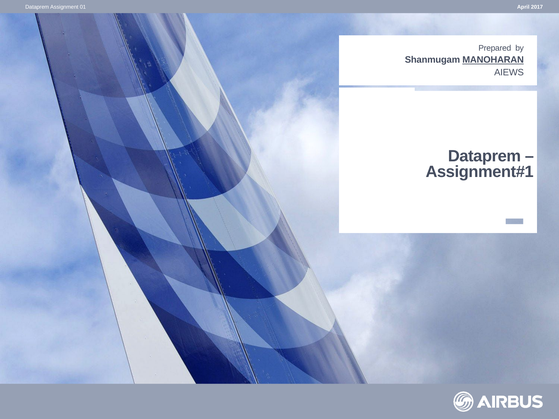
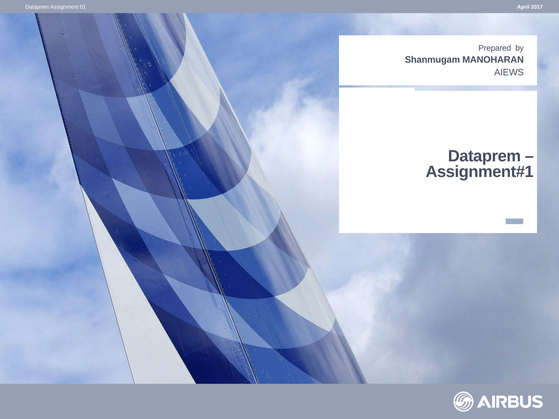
MANOHARAN underline: present -> none
